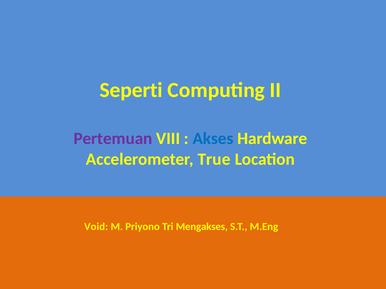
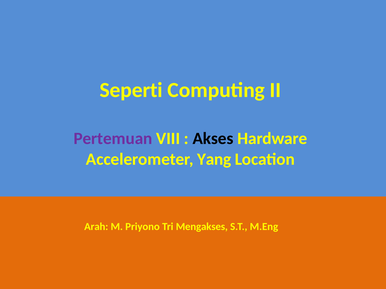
Akses colour: blue -> black
True: True -> Yang
Void: Void -> Arah
